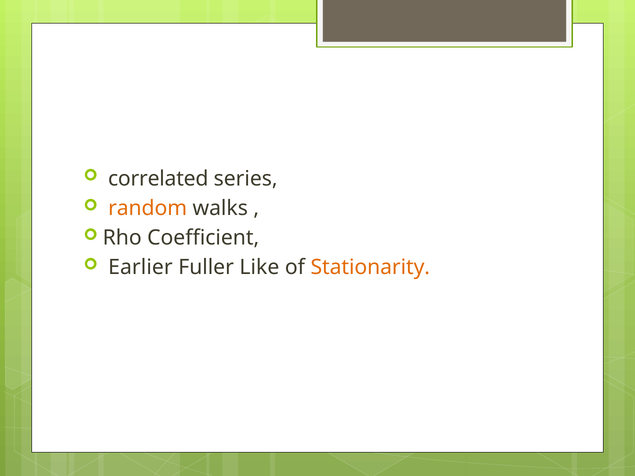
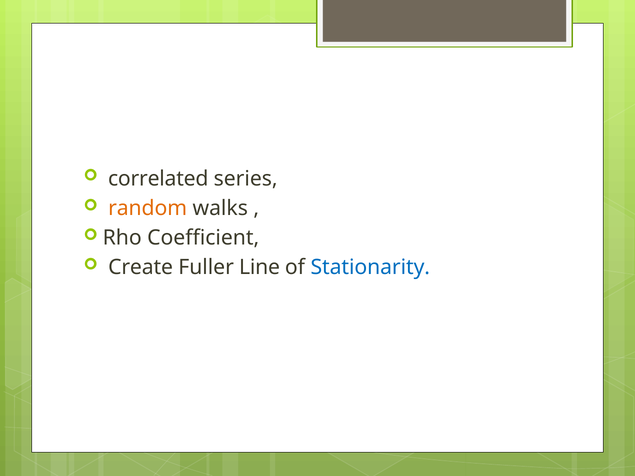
Earlier: Earlier -> Create
Like: Like -> Line
Stationarity colour: orange -> blue
